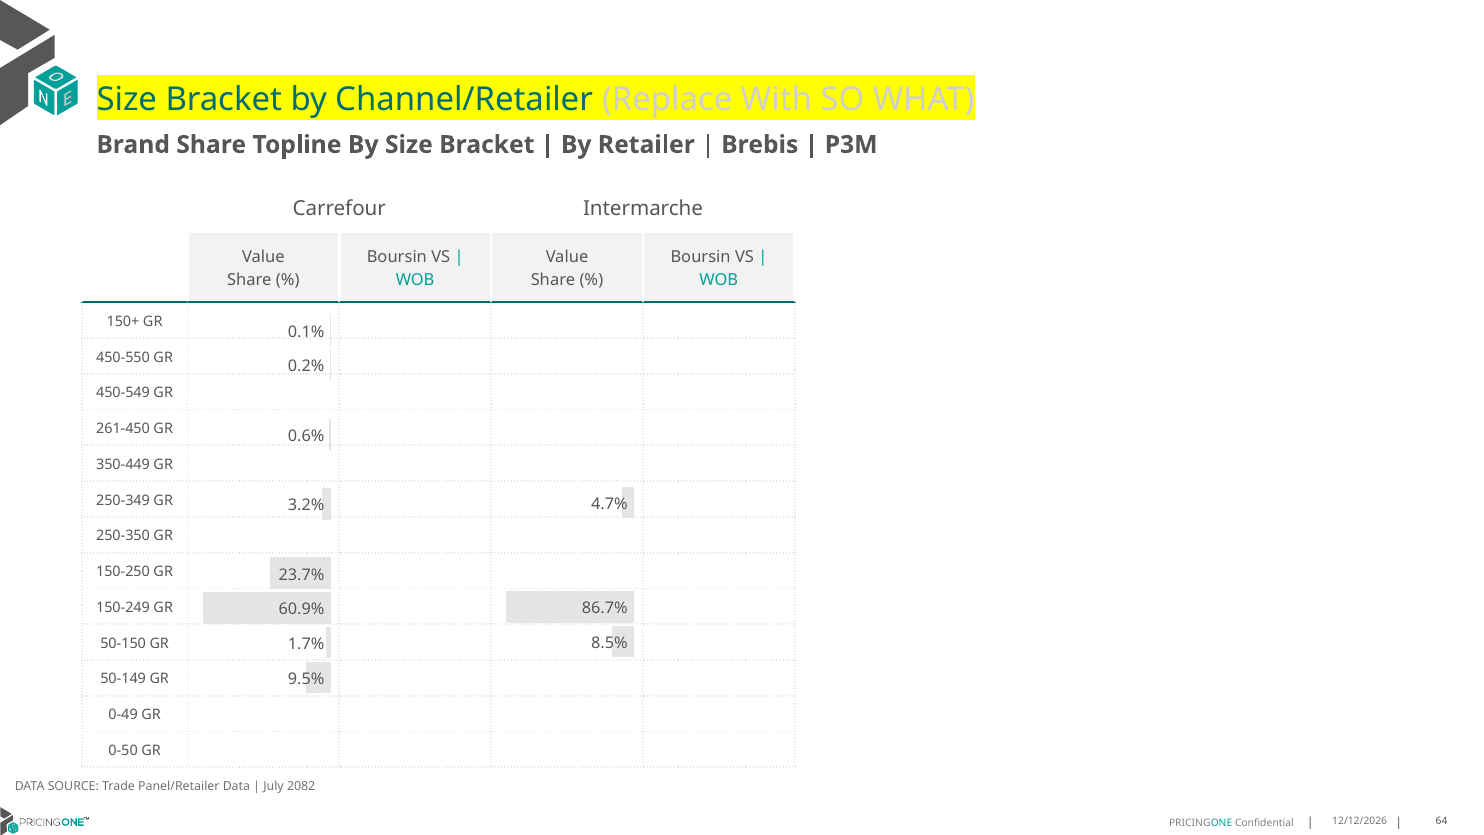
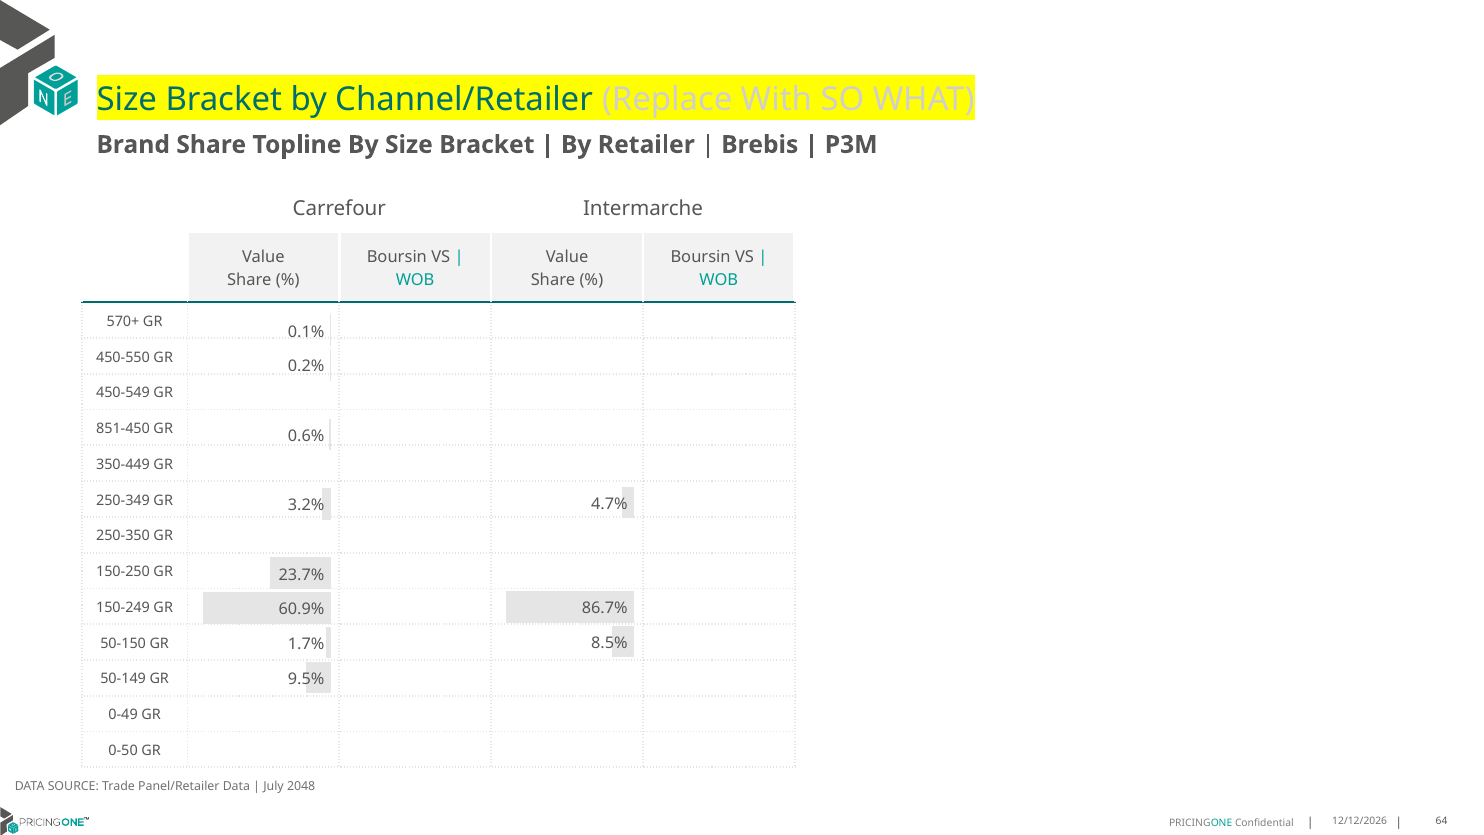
150+: 150+ -> 570+
261-450: 261-450 -> 851-450
2082: 2082 -> 2048
